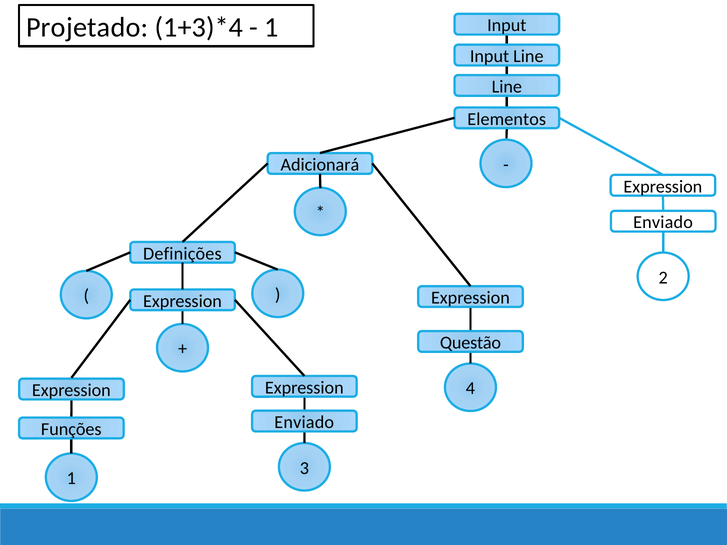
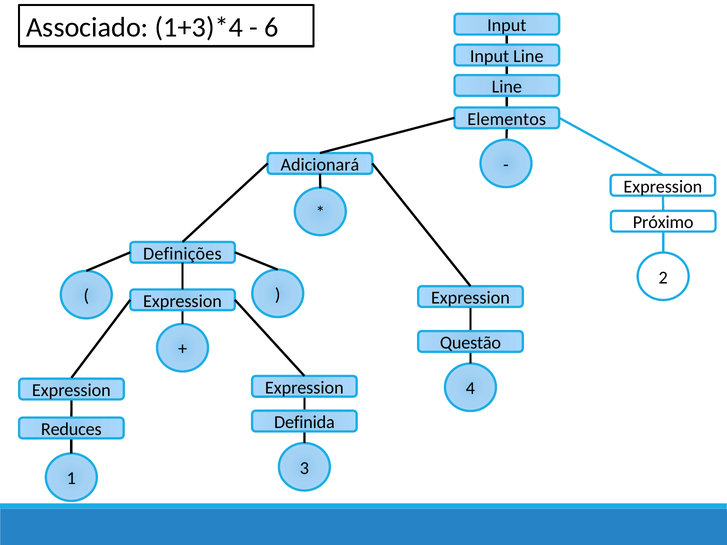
Projetado: Projetado -> Associado
1 at (272, 28): 1 -> 6
Enviado at (663, 223): Enviado -> Próximo
Enviado at (304, 423): Enviado -> Definida
Funções: Funções -> Reduces
